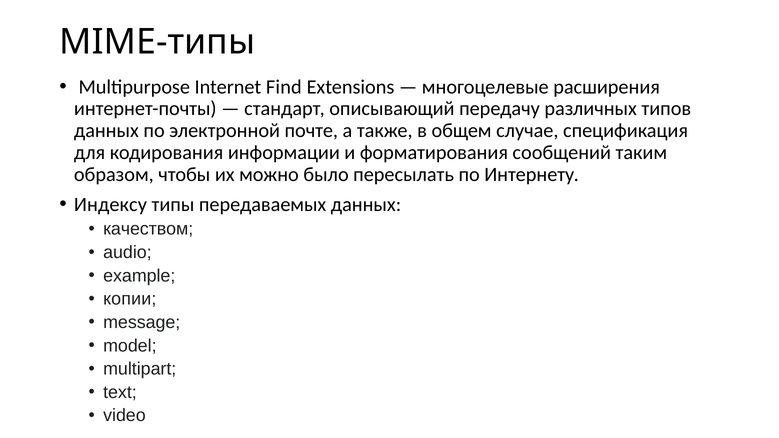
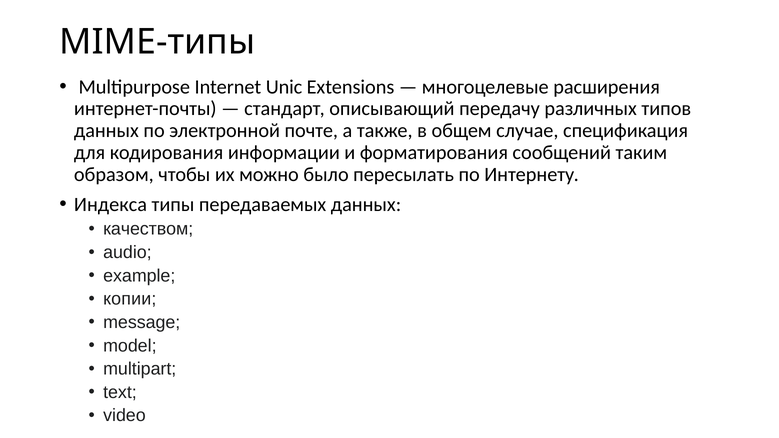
Find: Find -> Unic
Индексу: Индексу -> Индекса
